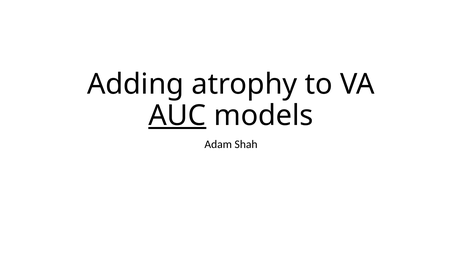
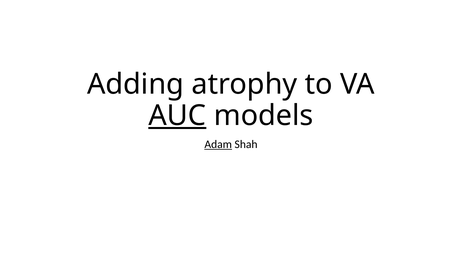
Adam underline: none -> present
